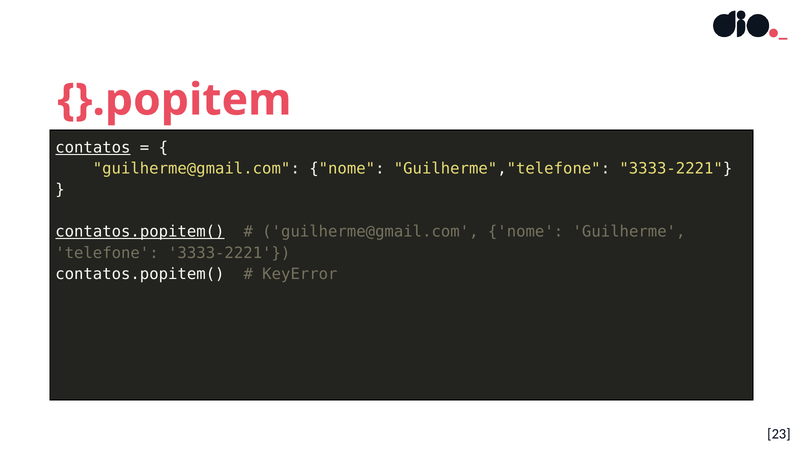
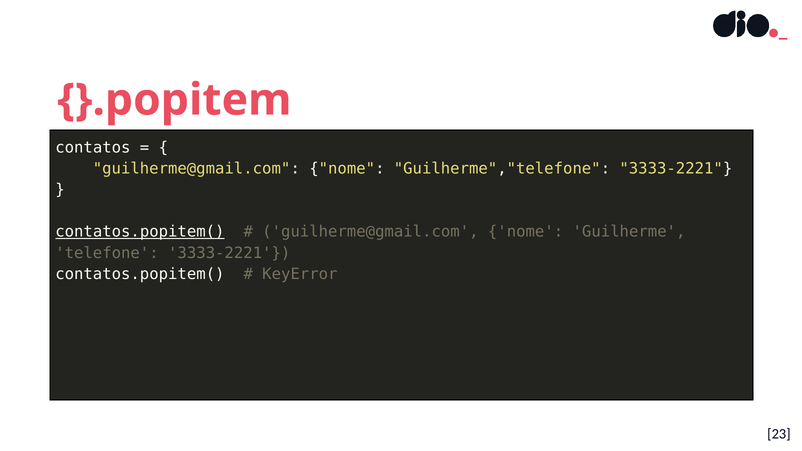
contatos underline: present -> none
